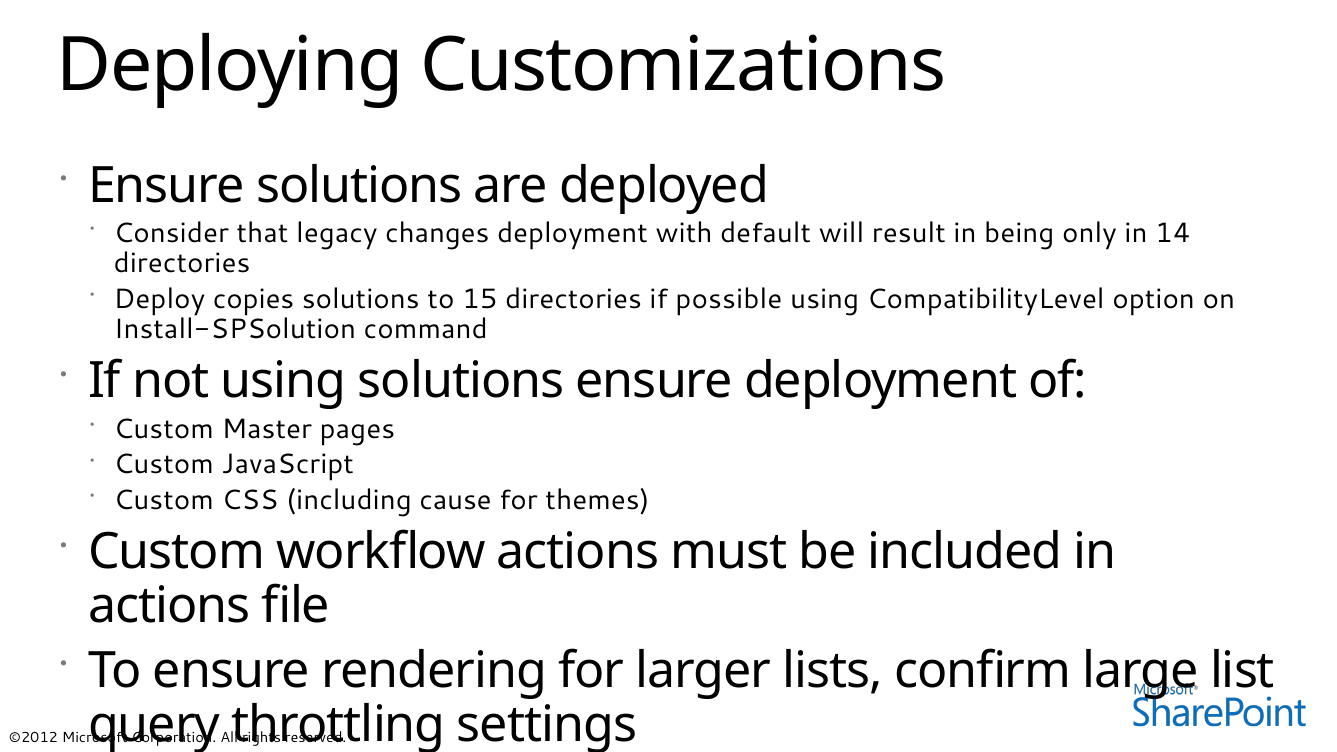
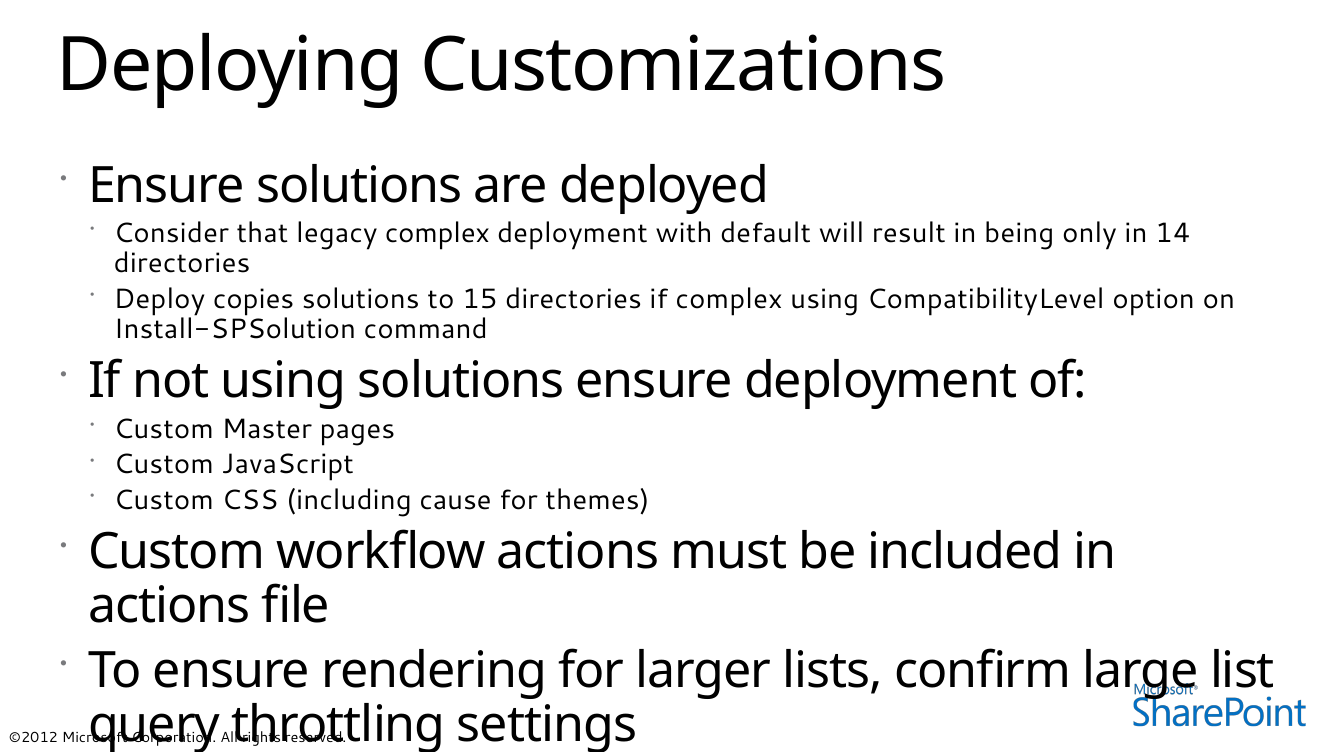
legacy changes: changes -> complex
if possible: possible -> complex
